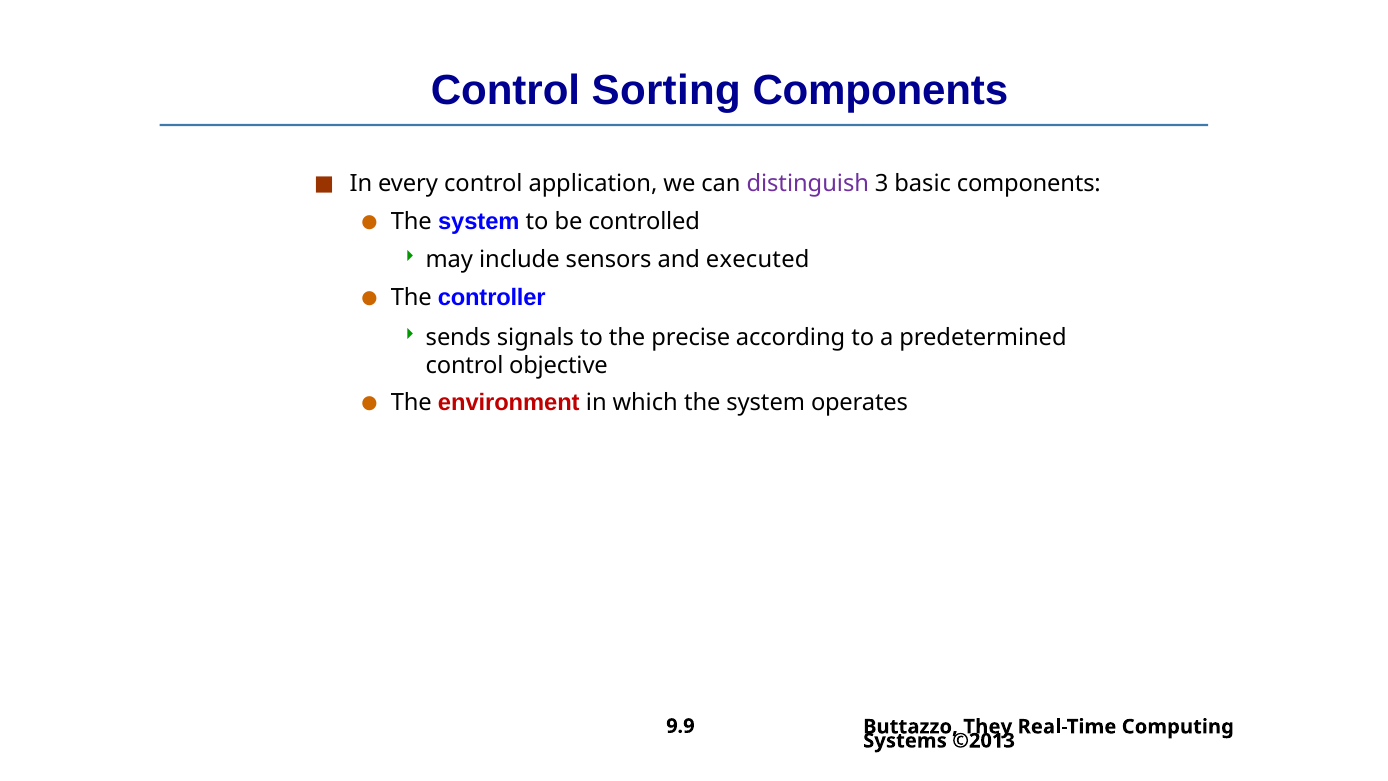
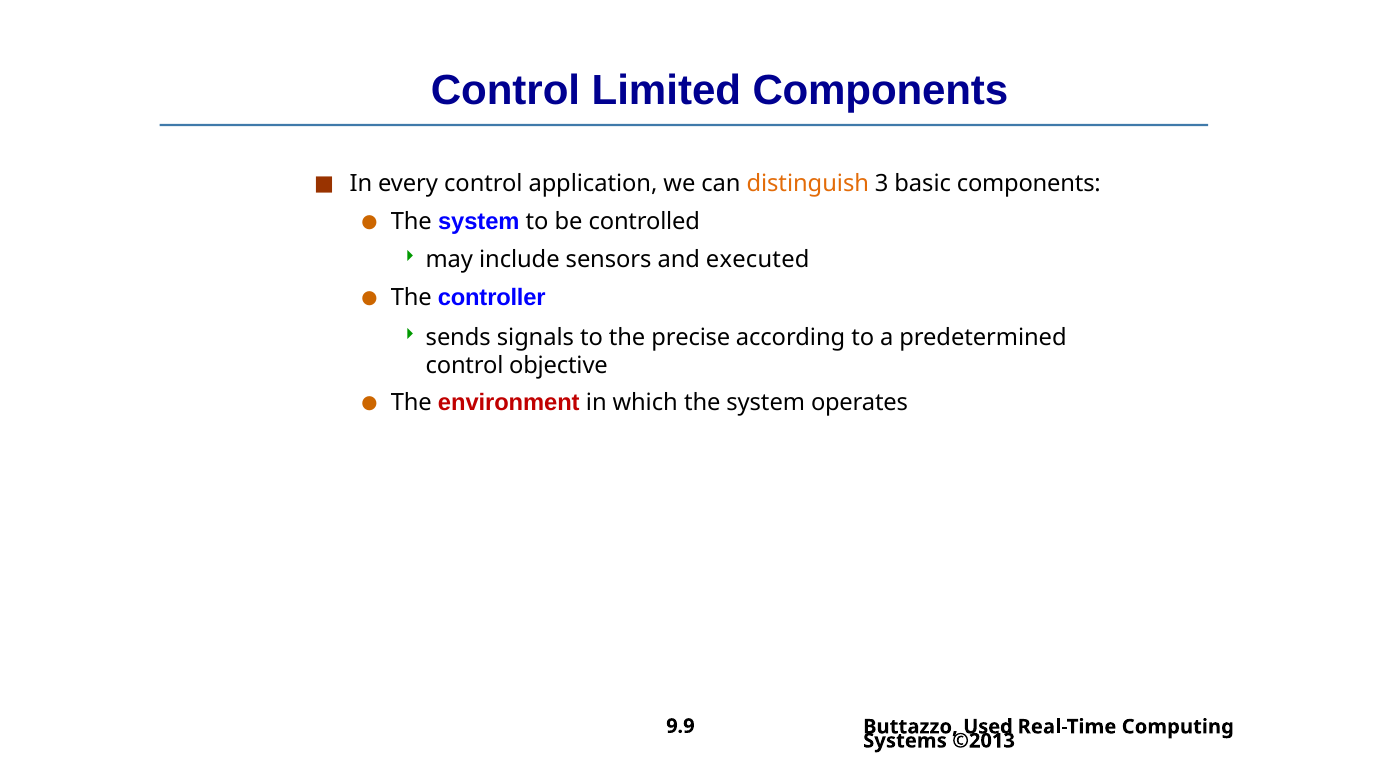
Sorting: Sorting -> Limited
distinguish colour: purple -> orange
They: They -> Used
